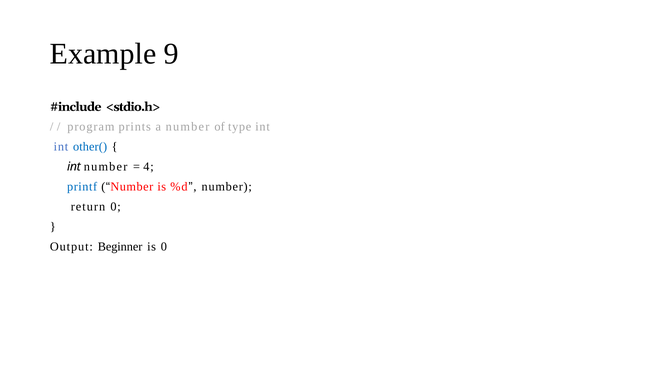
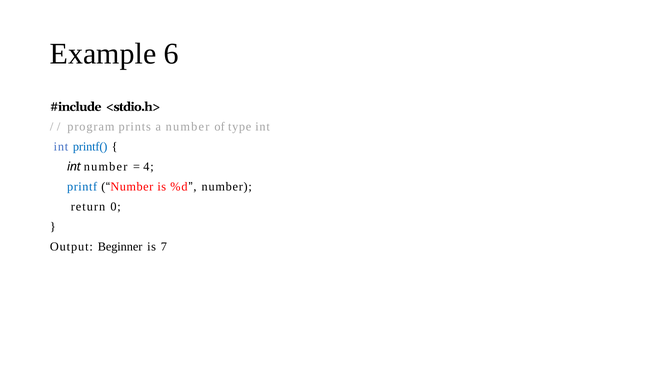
9: 9 -> 6
other(: other( -> printf(
is 0: 0 -> 7
